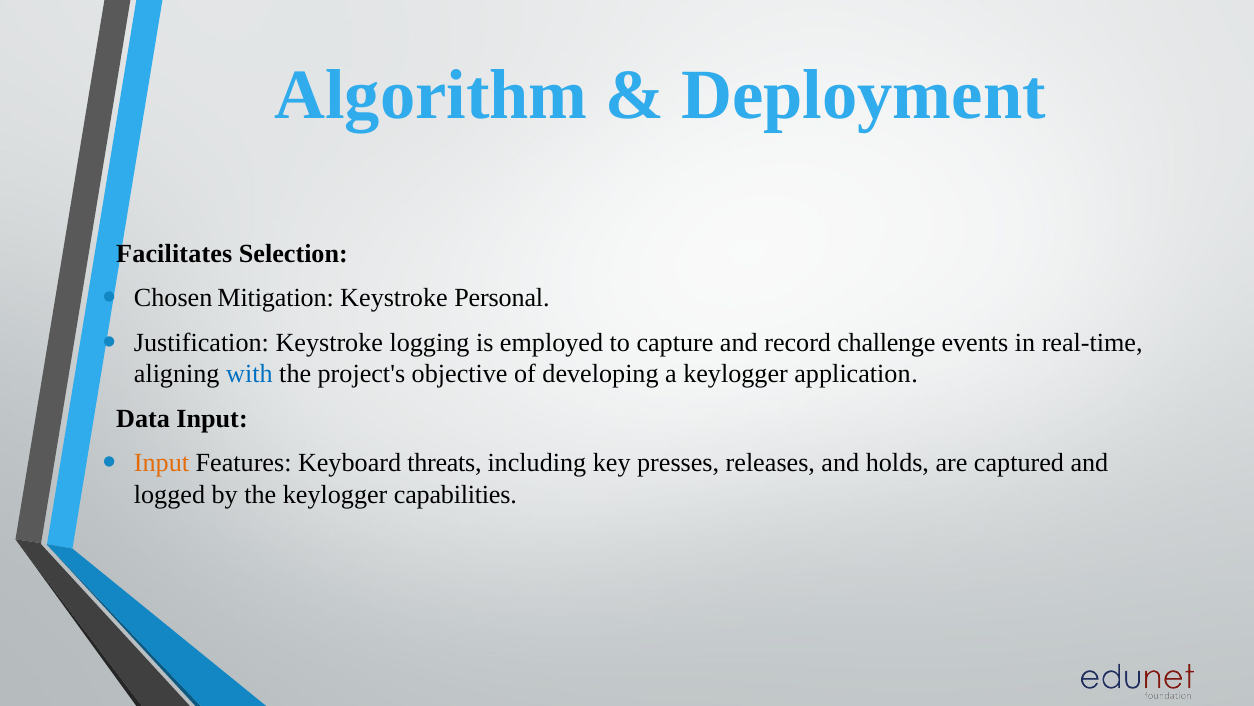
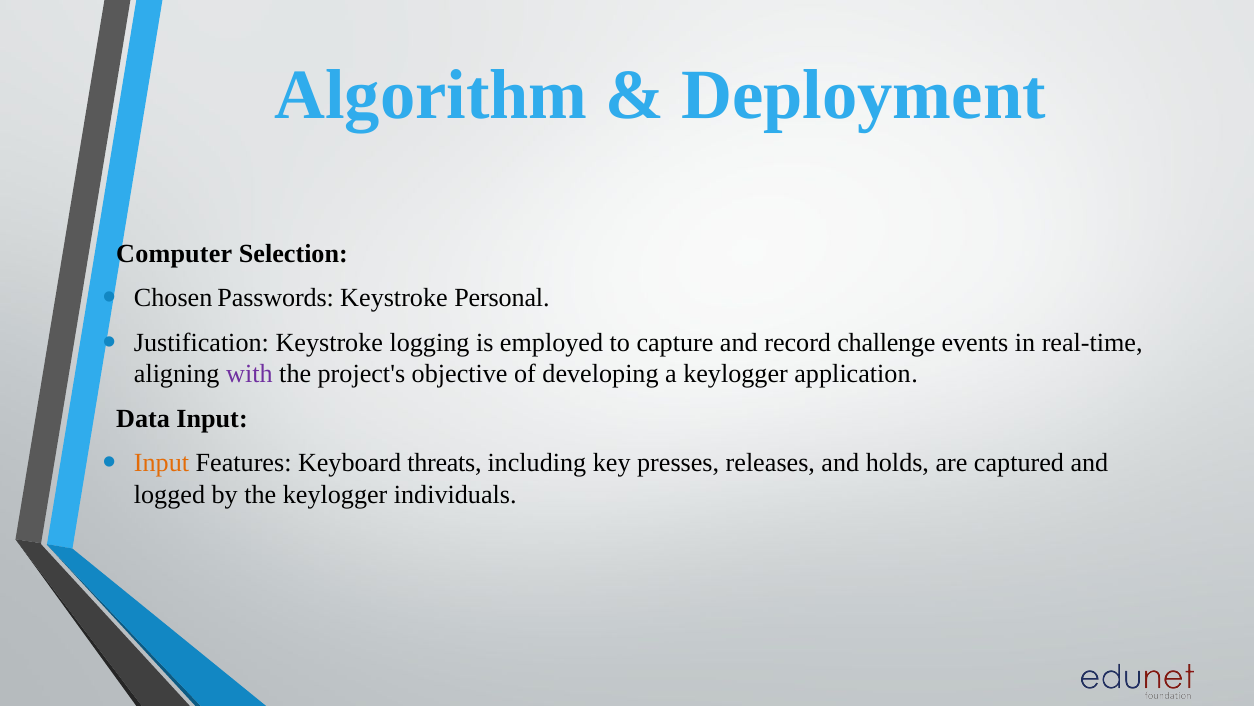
Facilitates: Facilitates -> Computer
Mitigation: Mitigation -> Passwords
with colour: blue -> purple
capabilities: capabilities -> individuals
